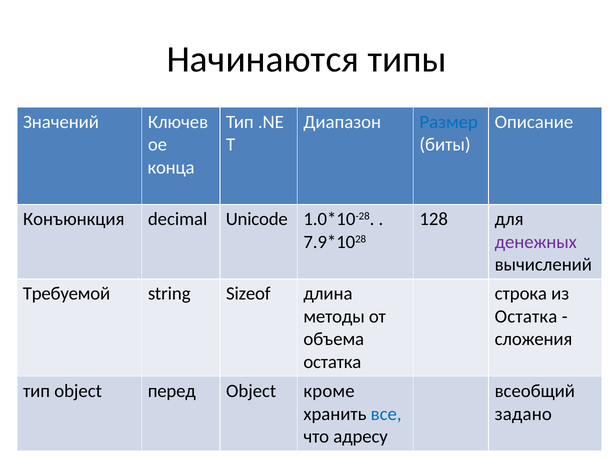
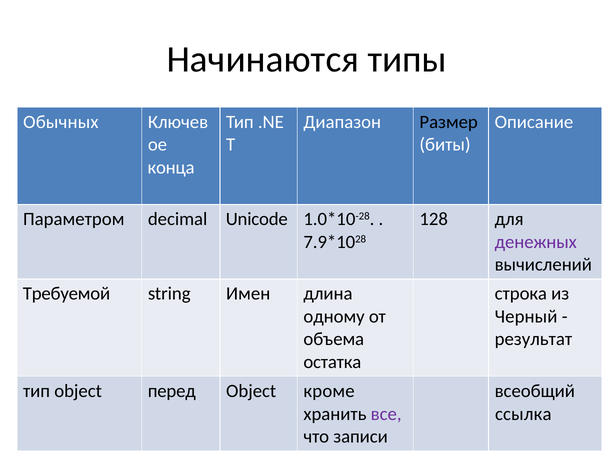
Значений: Значений -> Обычных
Размер colour: blue -> black
Конъюнкция: Конъюнкция -> Параметром
Sizeof: Sizeof -> Имен
методы: методы -> одному
Остатка at (526, 317): Остатка -> Черный
сложения: сложения -> результат
все colour: blue -> purple
заданo: заданo -> ссылка
адресу: адресу -> записи
